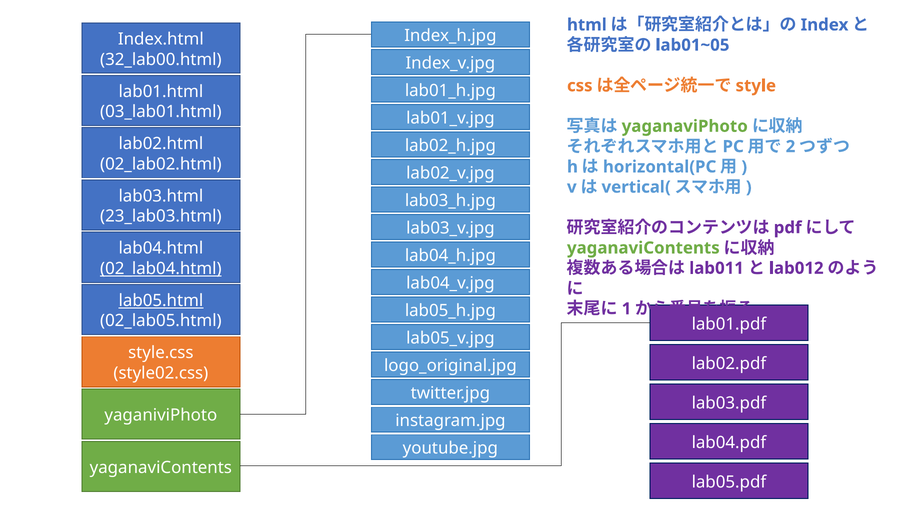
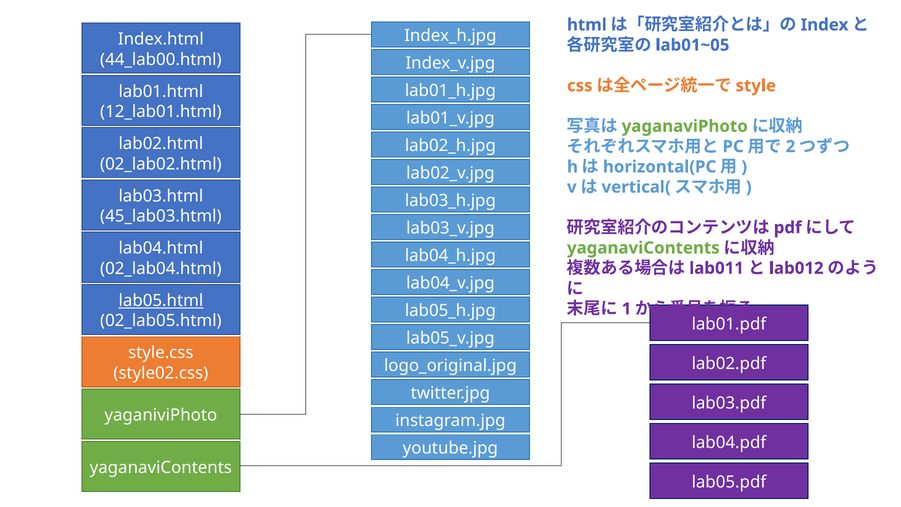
32_lab00.html: 32_lab00.html -> 44_lab00.html
03_lab01.html: 03_lab01.html -> 12_lab01.html
23_lab03.html: 23_lab03.html -> 45_lab03.html
02_lab04.html underline: present -> none
